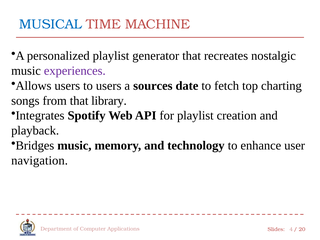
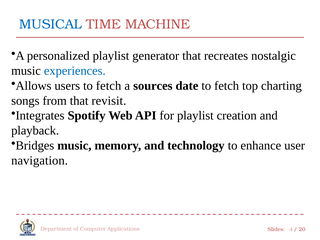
experiences colour: purple -> blue
users to users: users -> fetch
library: library -> revisit
